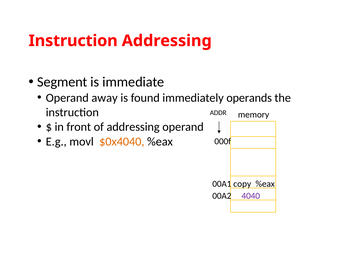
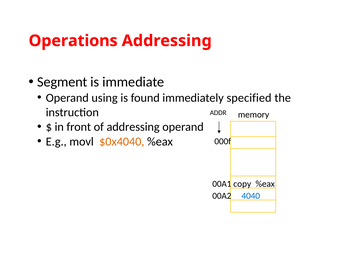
Instruction at (73, 41): Instruction -> Operations
away: away -> using
operands: operands -> specified
4040 colour: purple -> blue
